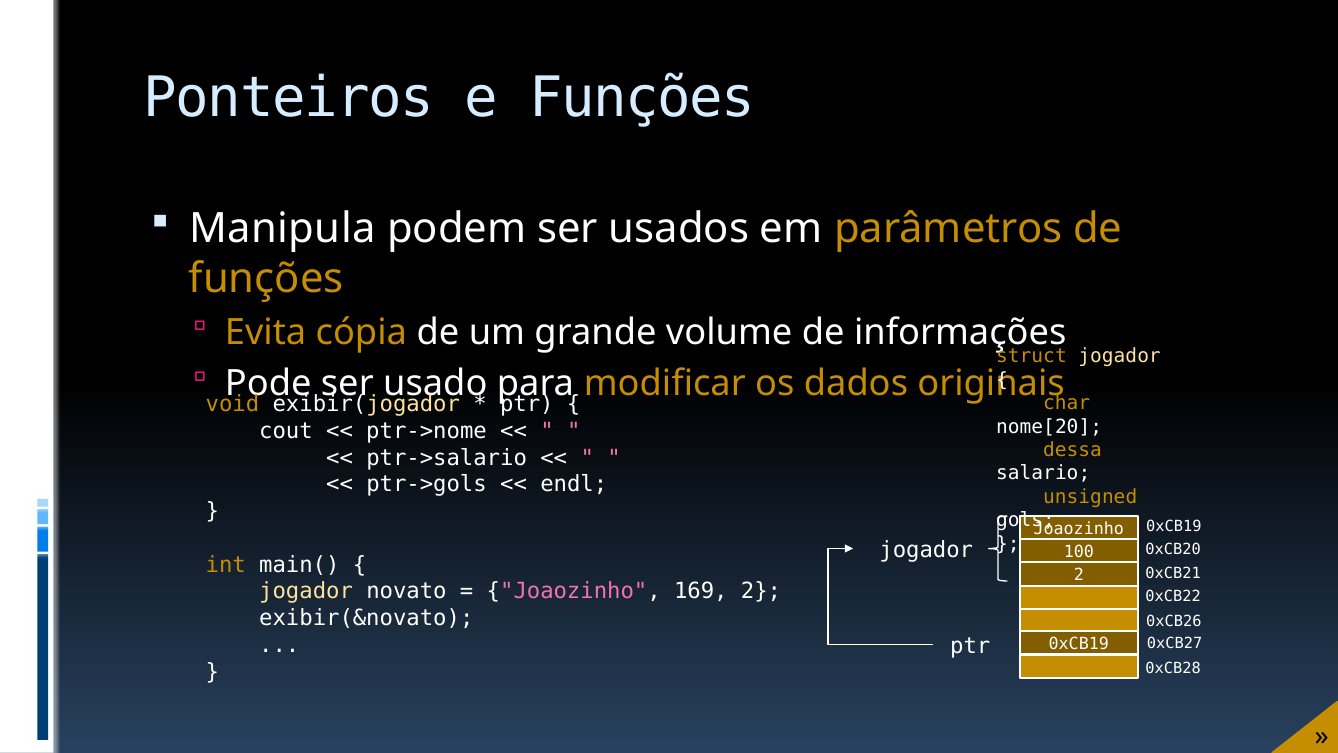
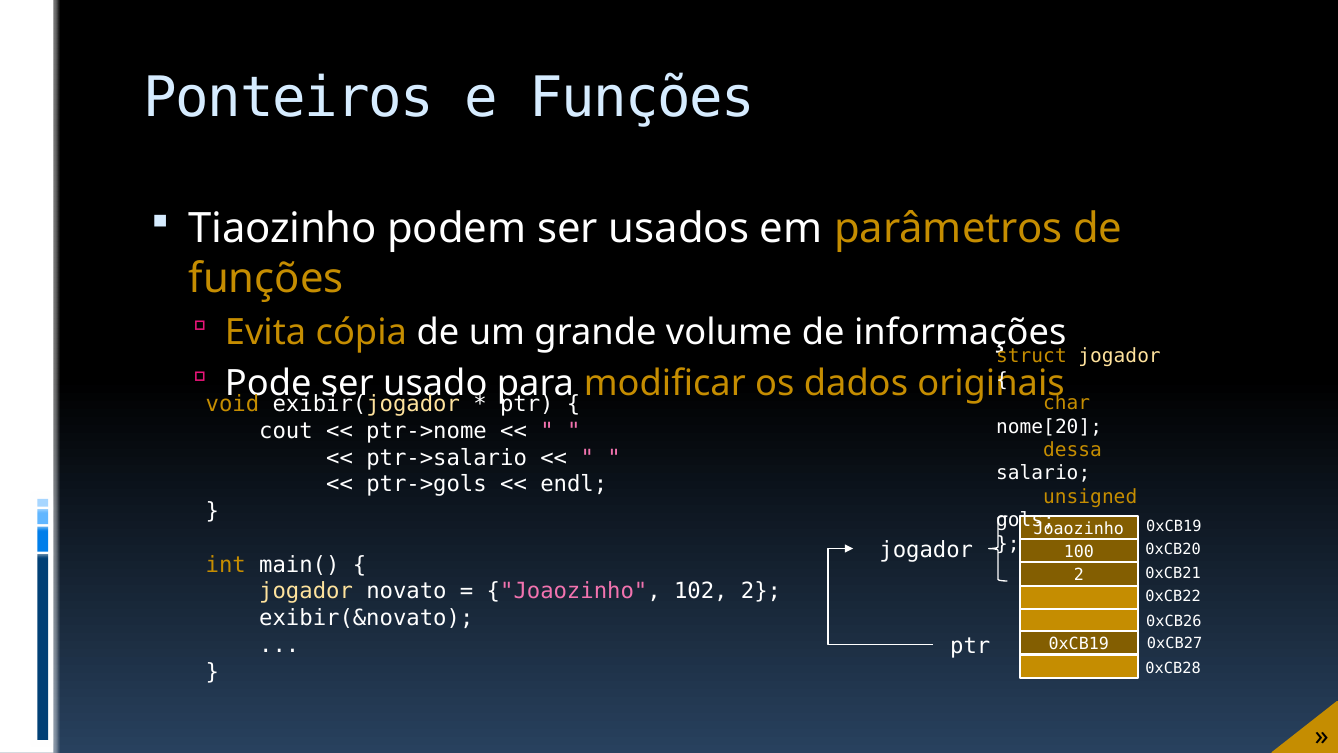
Manipula: Manipula -> Tiaozinho
169: 169 -> 102
